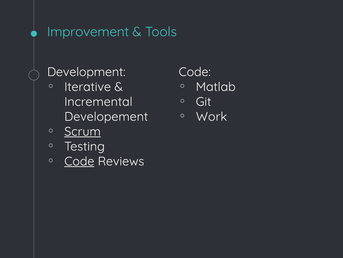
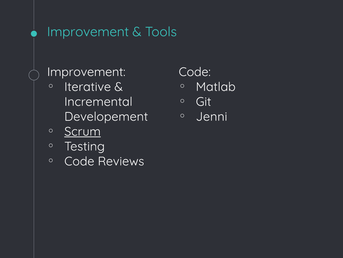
Development at (86, 72): Development -> Improvement
Work: Work -> Jenni
Code at (79, 161) underline: present -> none
